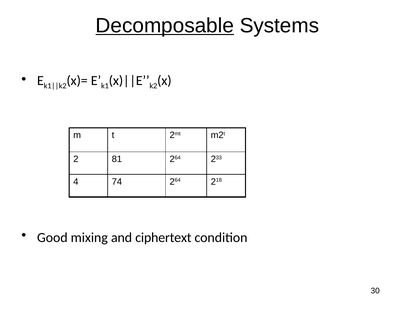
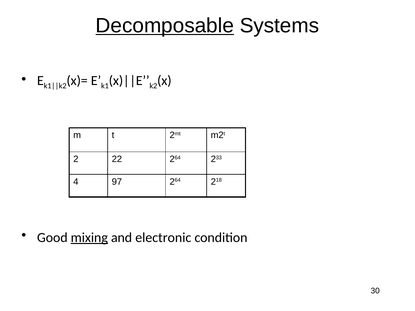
81: 81 -> 22
74: 74 -> 97
mixing underline: none -> present
ciphertext: ciphertext -> electronic
